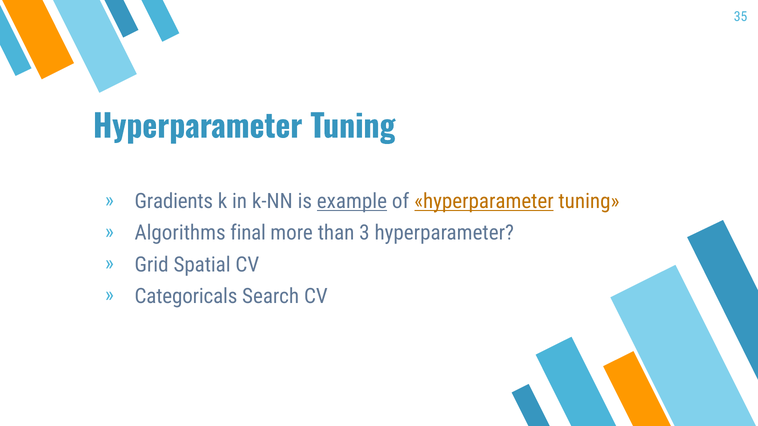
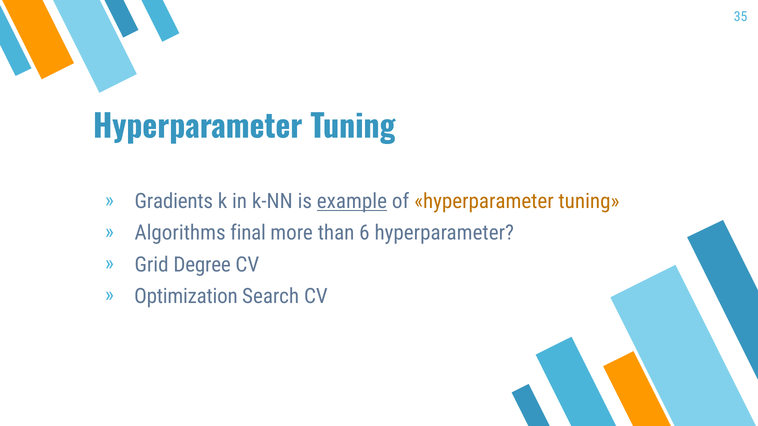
hyperparameter at (484, 202) underline: present -> none
3: 3 -> 6
Spatial: Spatial -> Degree
Categoricals: Categoricals -> Optimization
